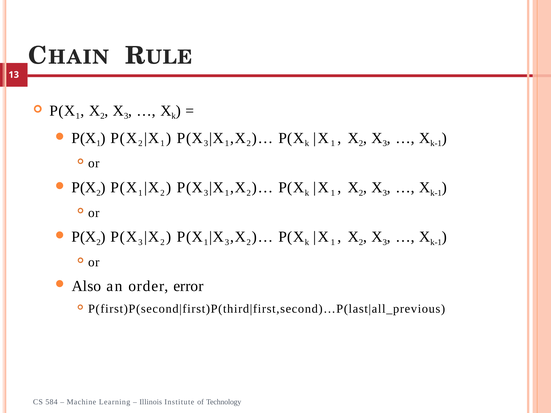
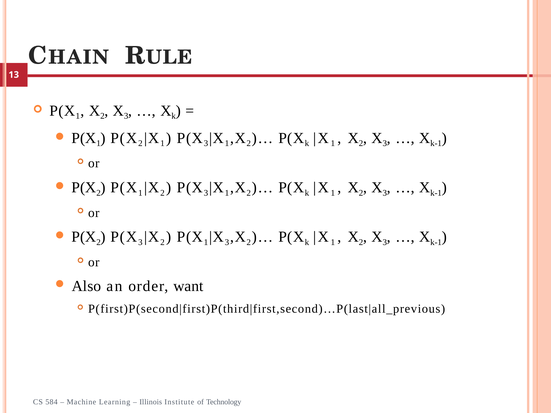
error: error -> want
